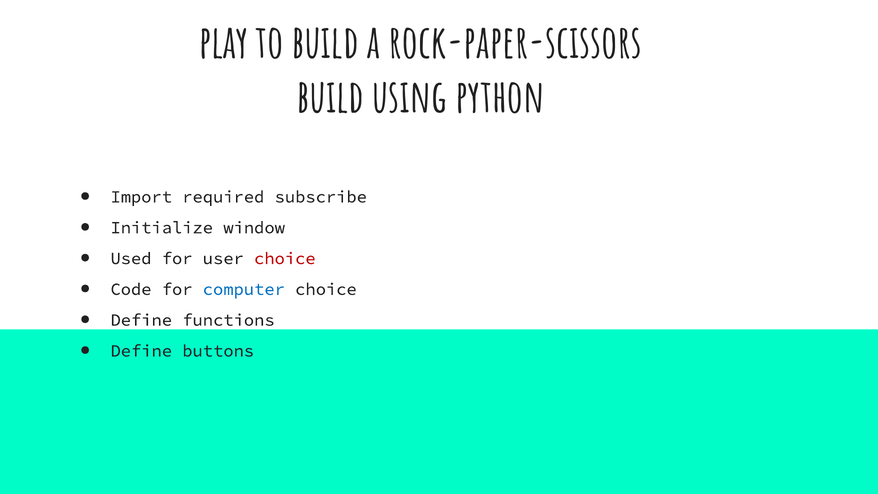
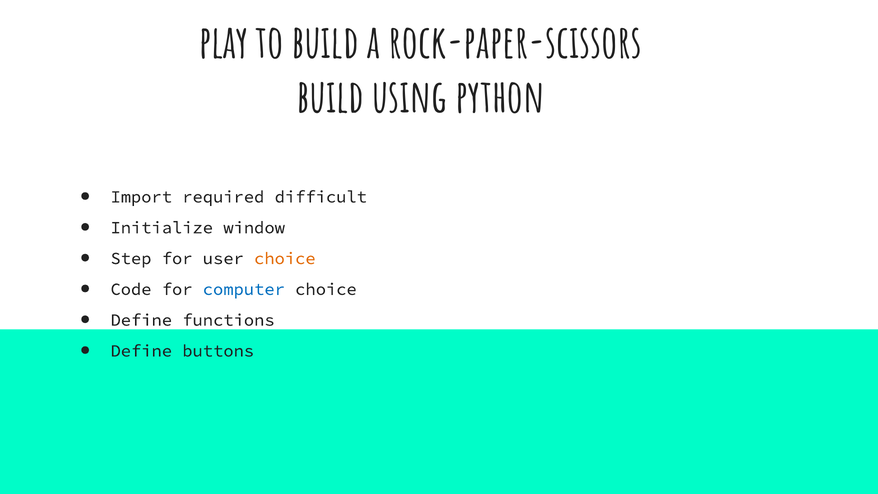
subscribe: subscribe -> difficult
Used: Used -> Step
choice at (285, 258) colour: red -> orange
